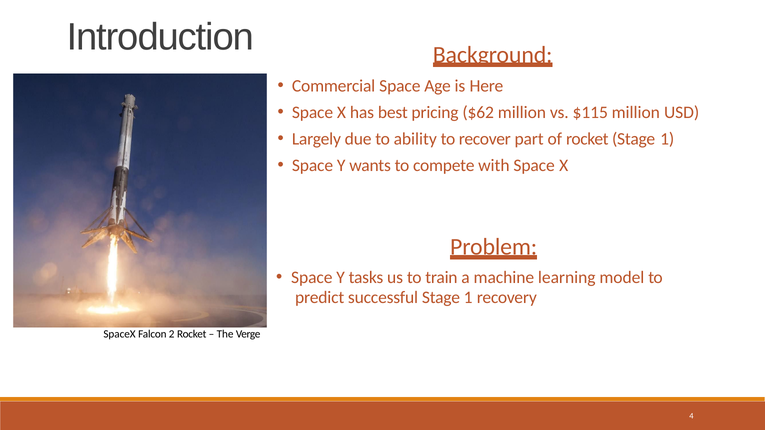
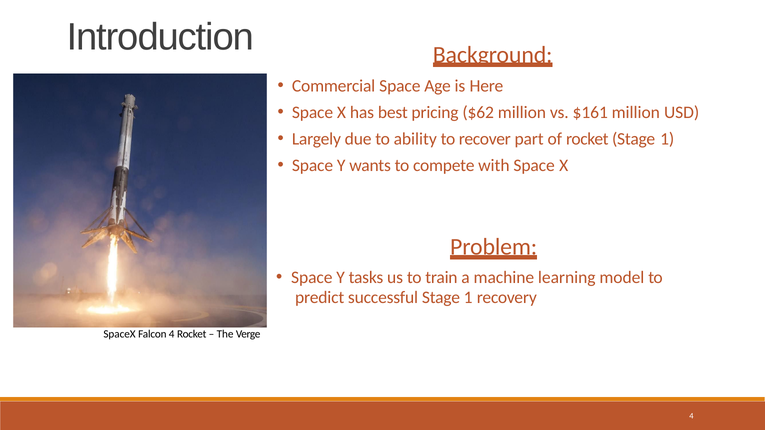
$115: $115 -> $161
Falcon 2: 2 -> 4
